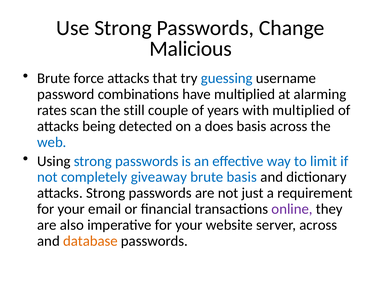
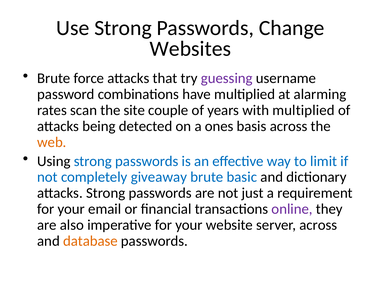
Malicious: Malicious -> Websites
guessing colour: blue -> purple
still: still -> site
does: does -> ones
web colour: blue -> orange
brute basis: basis -> basic
